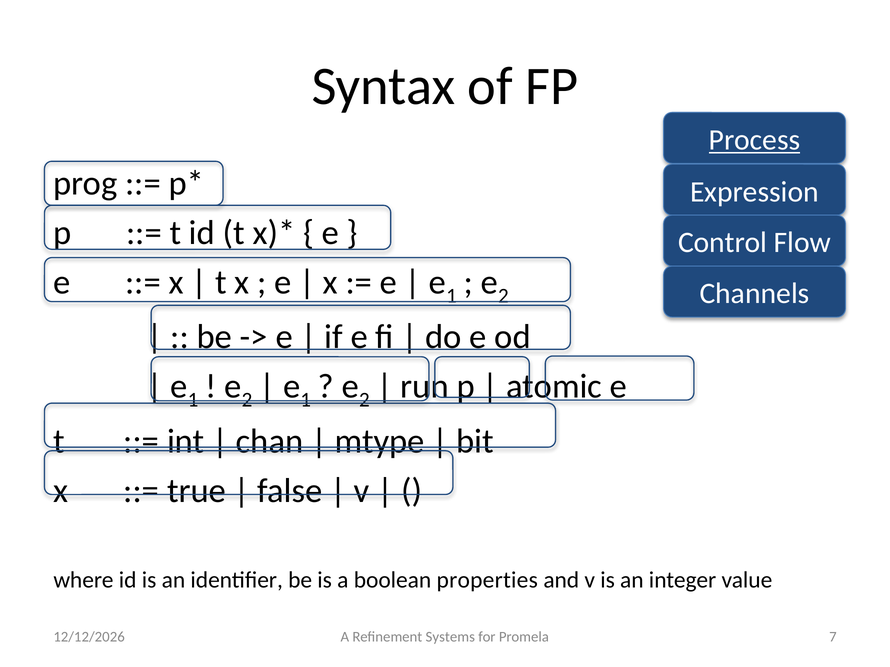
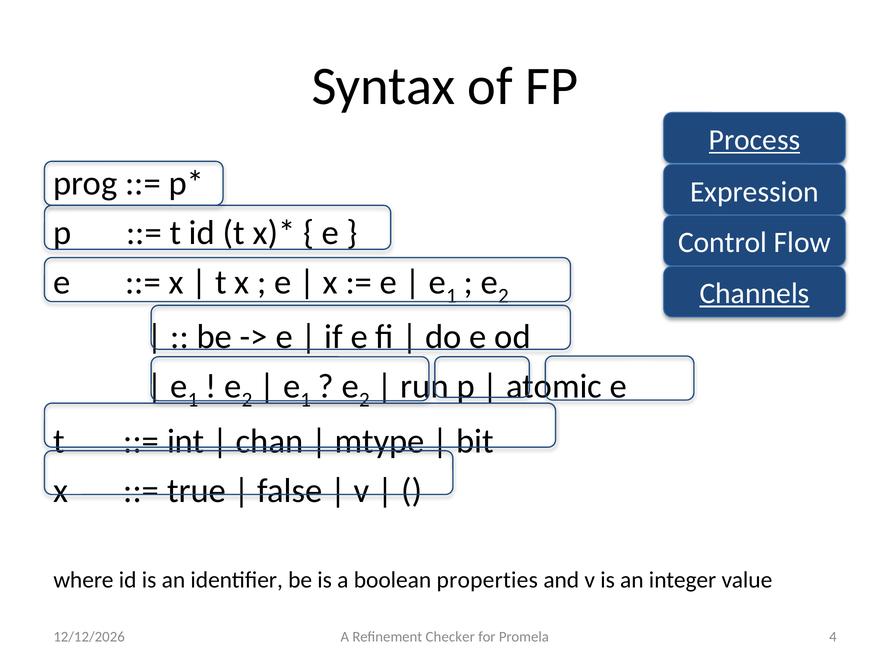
Channels underline: none -> present
Systems: Systems -> Checker
7: 7 -> 4
